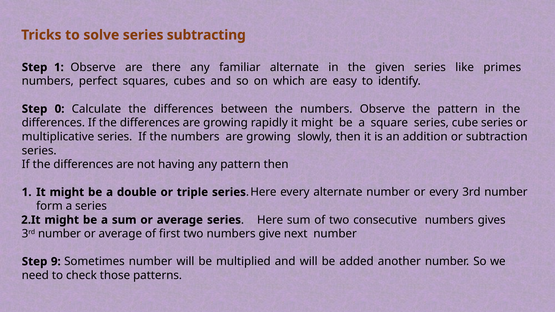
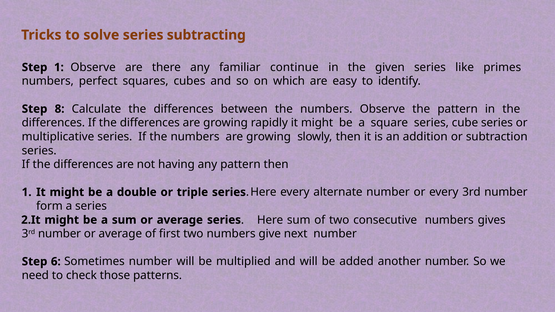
familiar alternate: alternate -> continue
0: 0 -> 8
9: 9 -> 6
